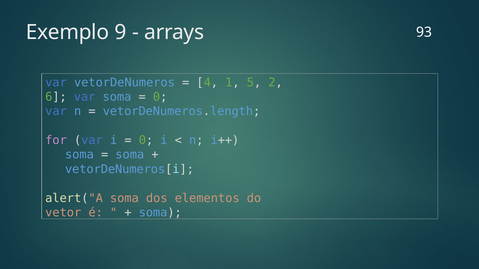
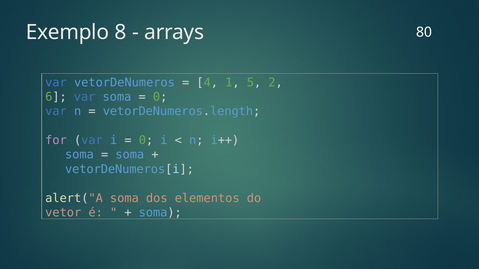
9: 9 -> 8
93: 93 -> 80
